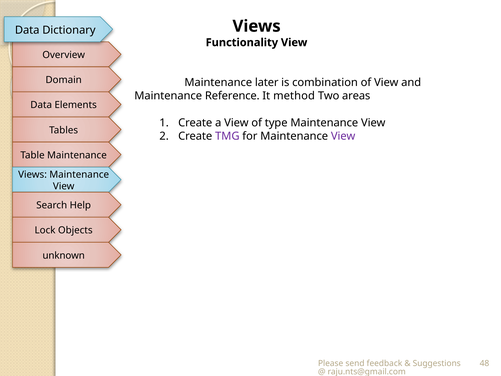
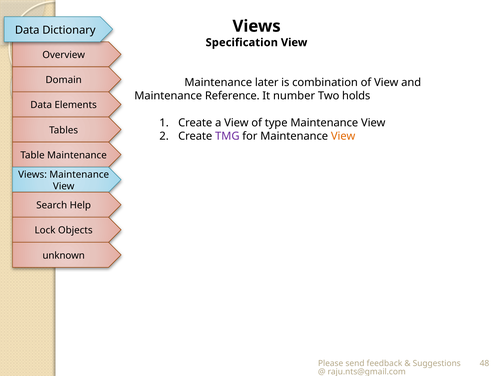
Functionality: Functionality -> Specification
method: method -> number
areas: areas -> holds
View at (343, 136) colour: purple -> orange
